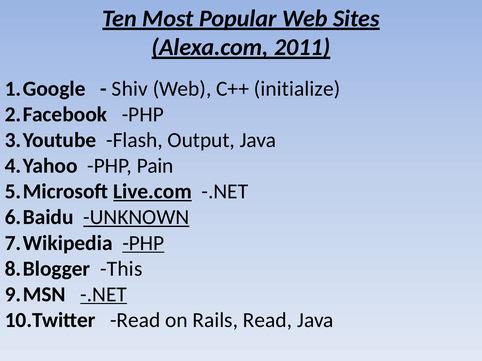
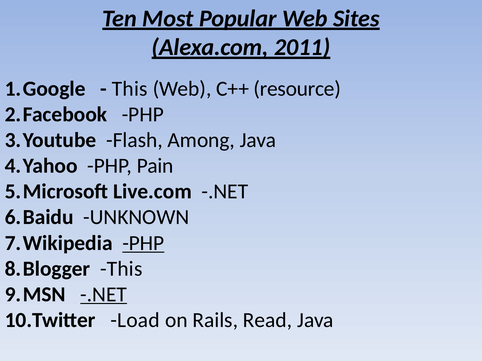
Shiv at (130, 89): Shiv -> This
initialize: initialize -> resource
Output: Output -> Among
Live.com underline: present -> none
UNKNOWN underline: present -> none
Read at (135, 320): Read -> Load
